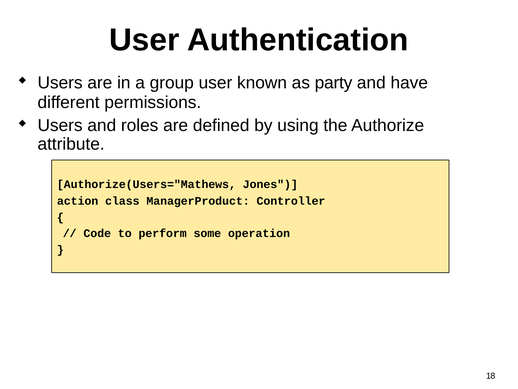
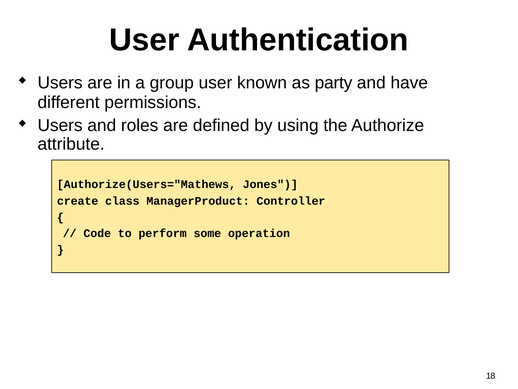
action: action -> create
